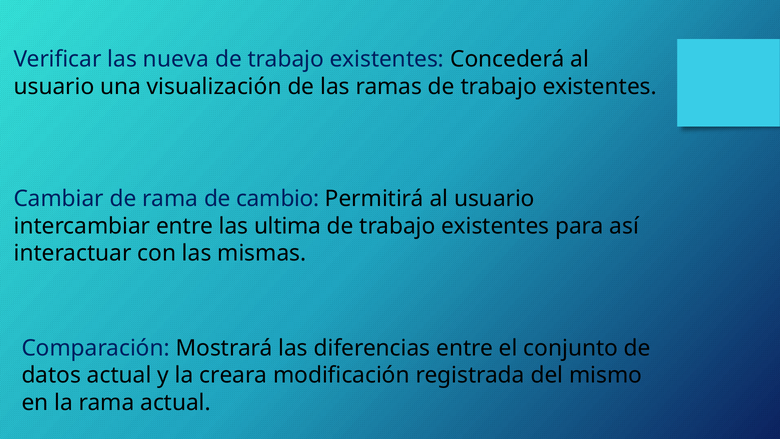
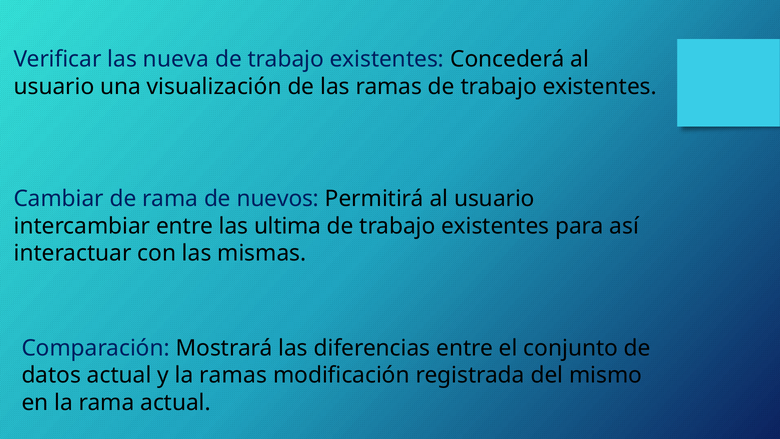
cambio: cambio -> nuevos
la creara: creara -> ramas
